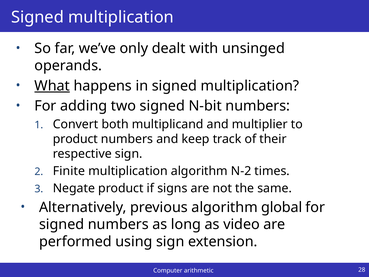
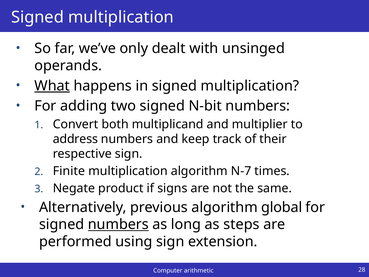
product at (75, 139): product -> address
N-2: N-2 -> N-7
numbers at (118, 224) underline: none -> present
video: video -> steps
